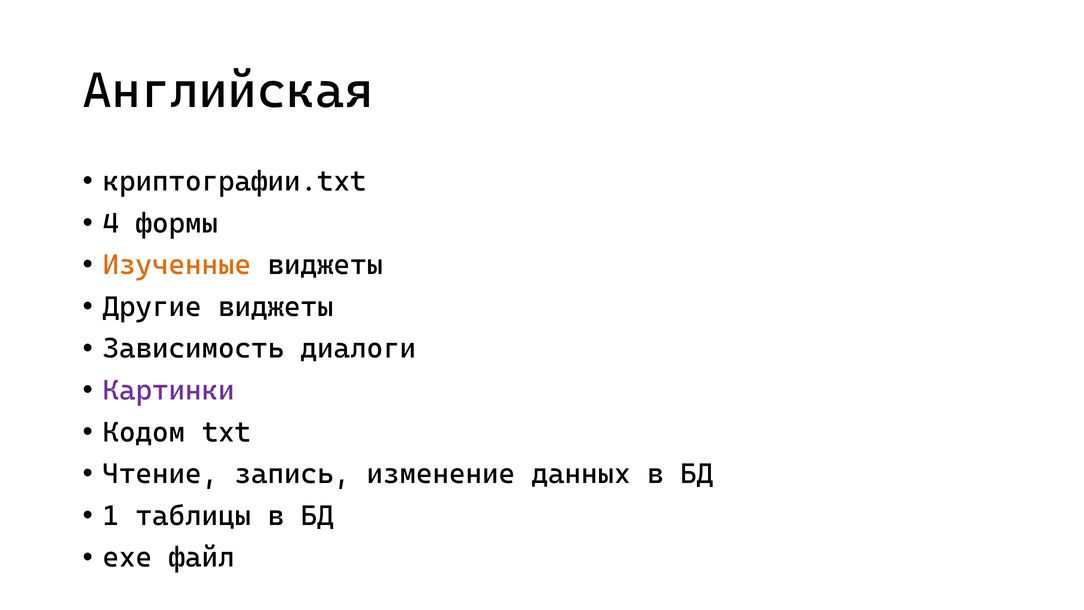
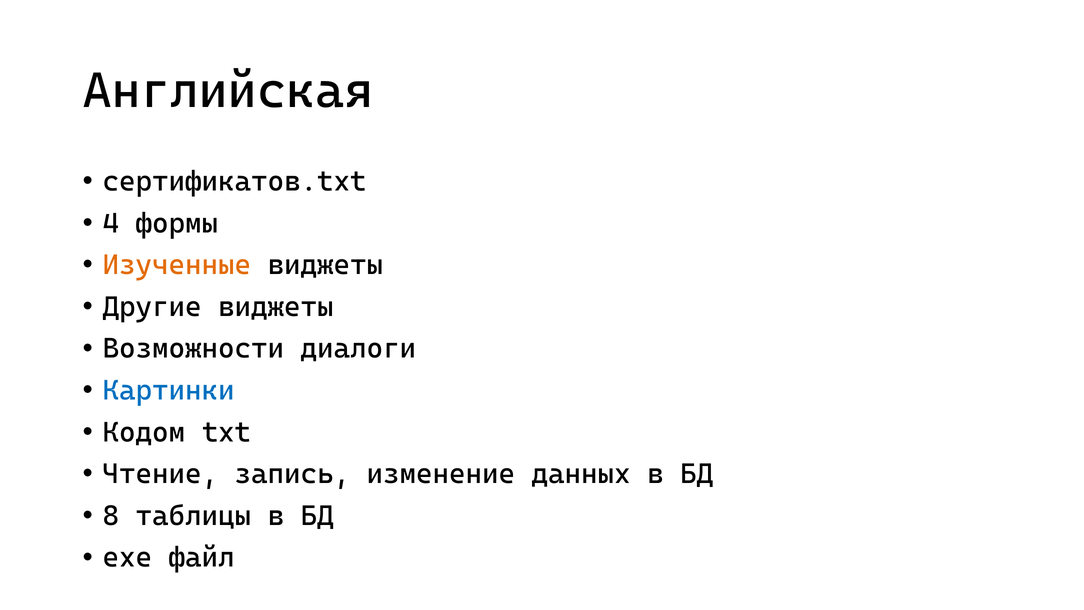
криптографии.txt: криптографии.txt -> сертификатов.txt
Зависимость: Зависимость -> Возможности
Картинки colour: purple -> blue
1: 1 -> 8
